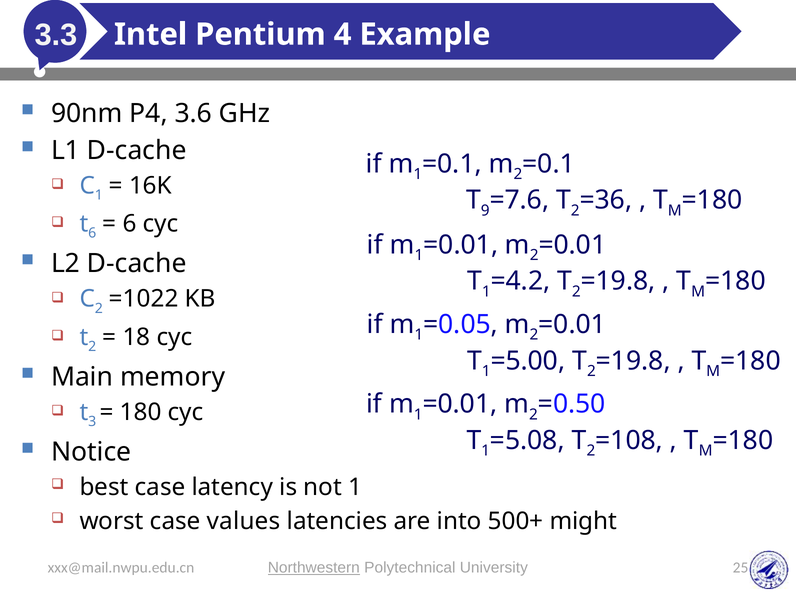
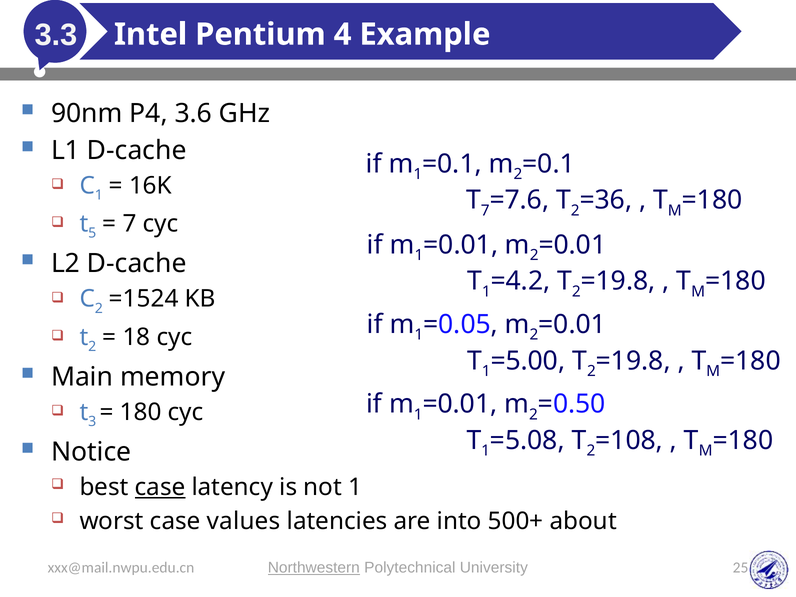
9 at (485, 210): 9 -> 7
6 at (92, 233): 6 -> 5
6 at (130, 224): 6 -> 7
=1022: =1022 -> =1524
case at (160, 487) underline: none -> present
might: might -> about
